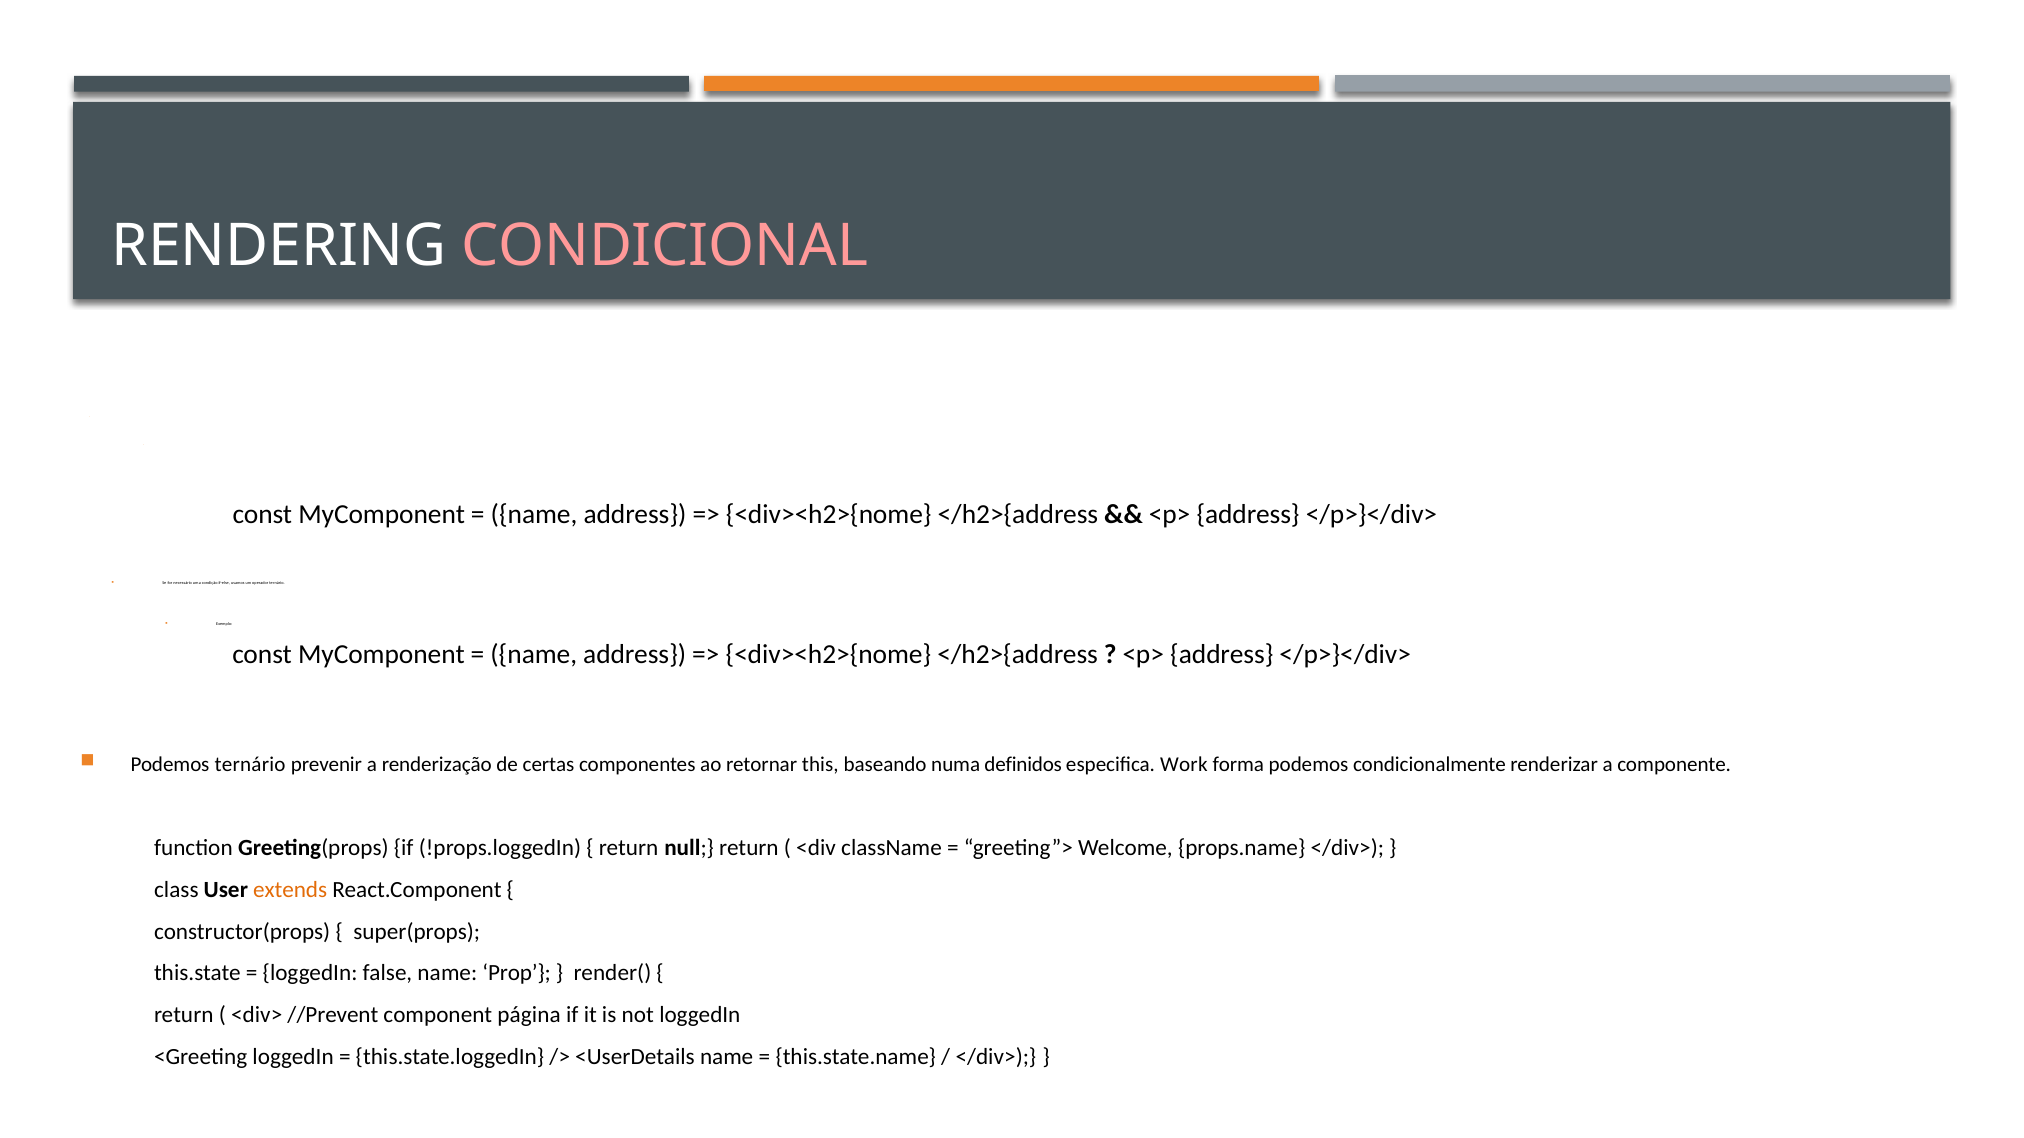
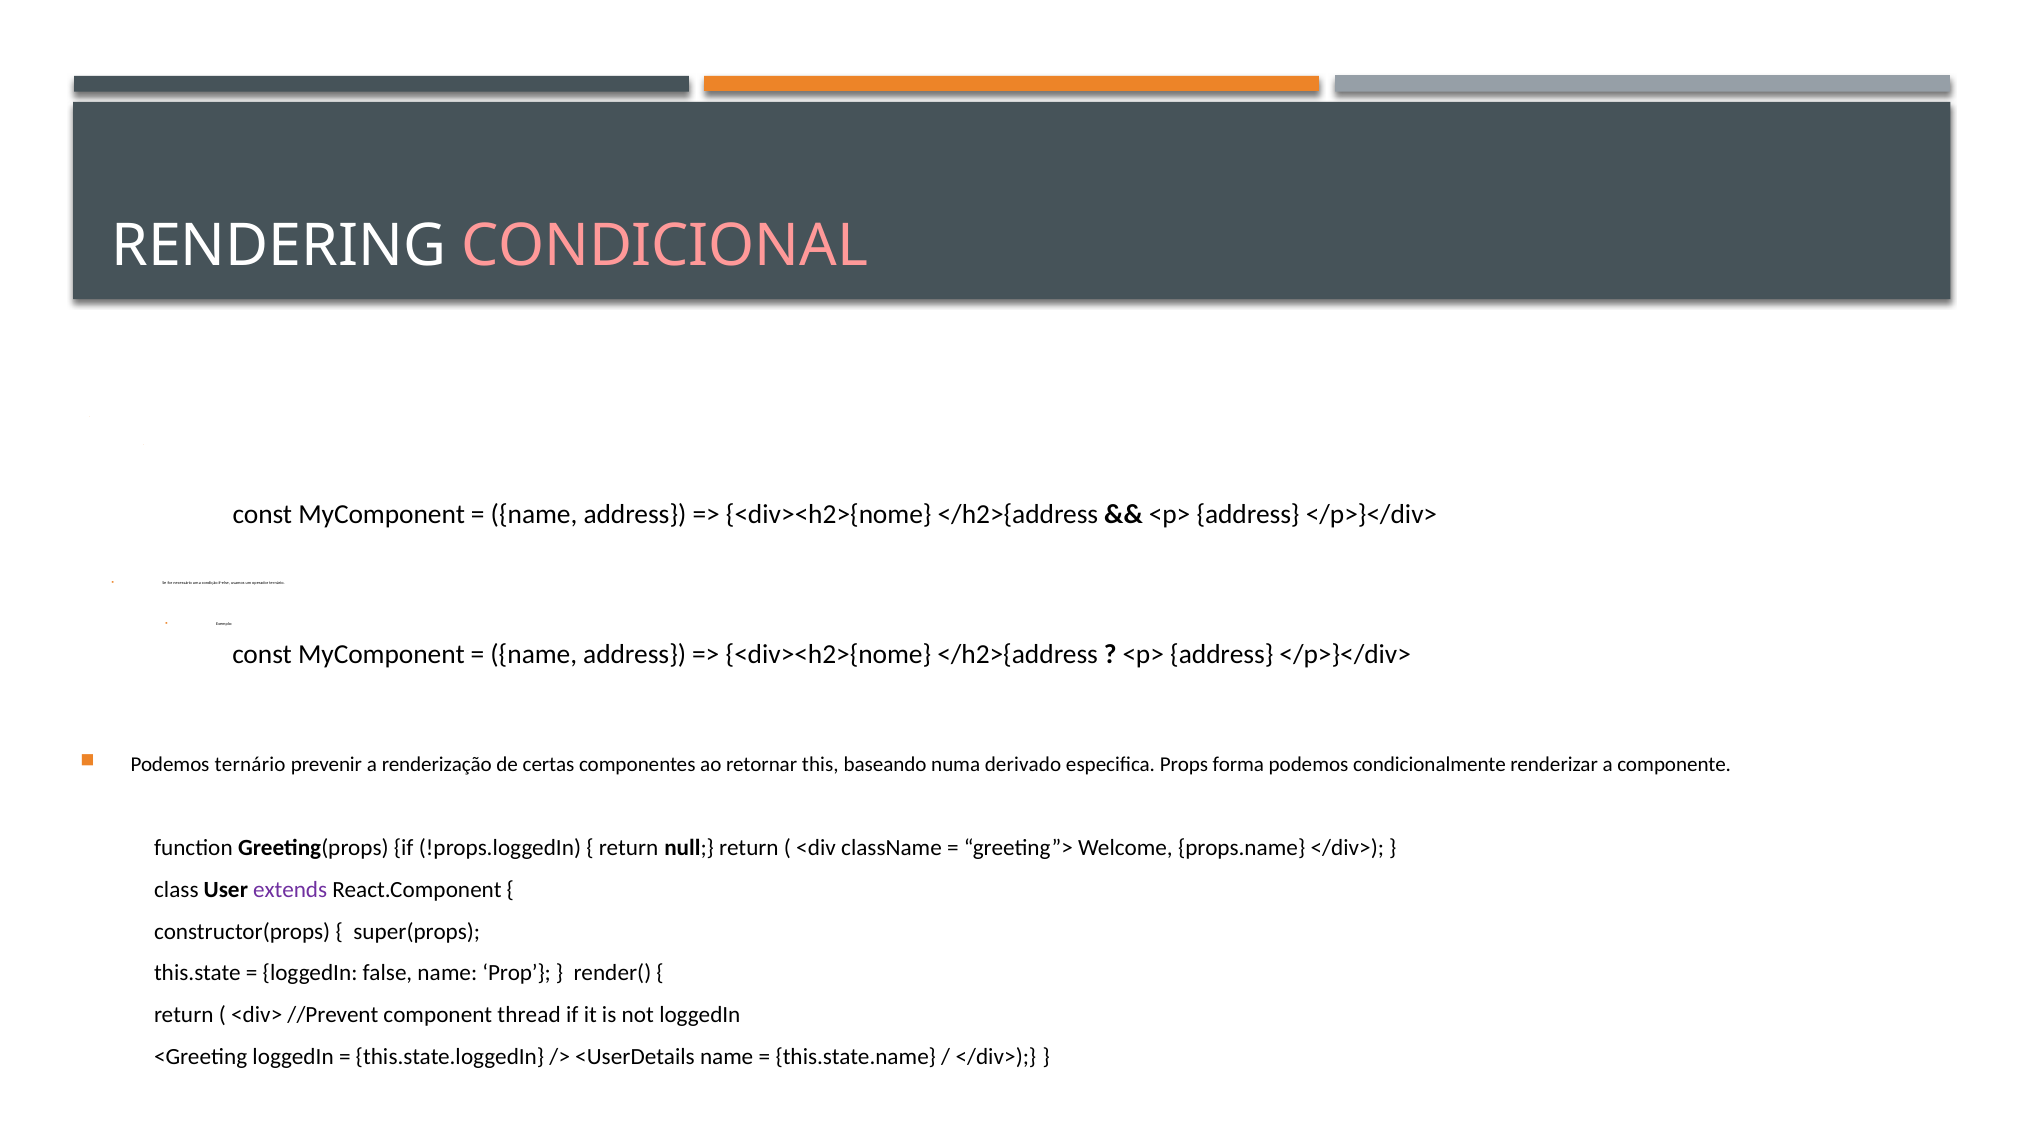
definidos: definidos -> derivado
Work: Work -> Props
extends colour: orange -> purple
página: página -> thread
